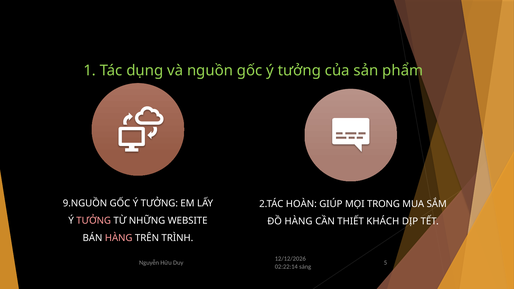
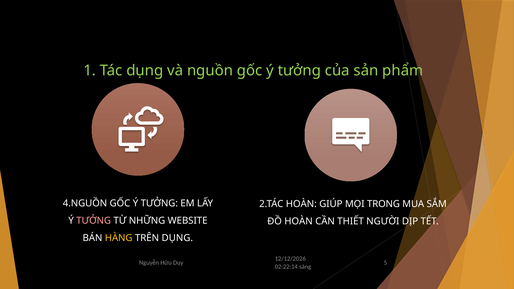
9.NGUỒN: 9.NGUỒN -> 4.NGUỒN
ĐỒ HÀNG: HÀNG -> HOÀN
KHÁCH: KHÁCH -> NGƯỜI
HÀNG at (119, 238) colour: pink -> yellow
TRÌNH: TRÌNH -> DỤNG
